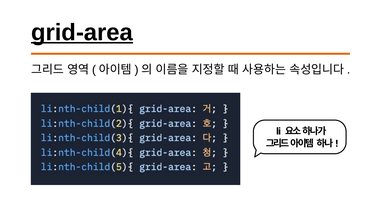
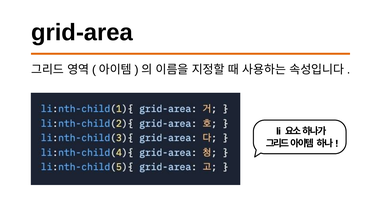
grid-area underline: present -> none
